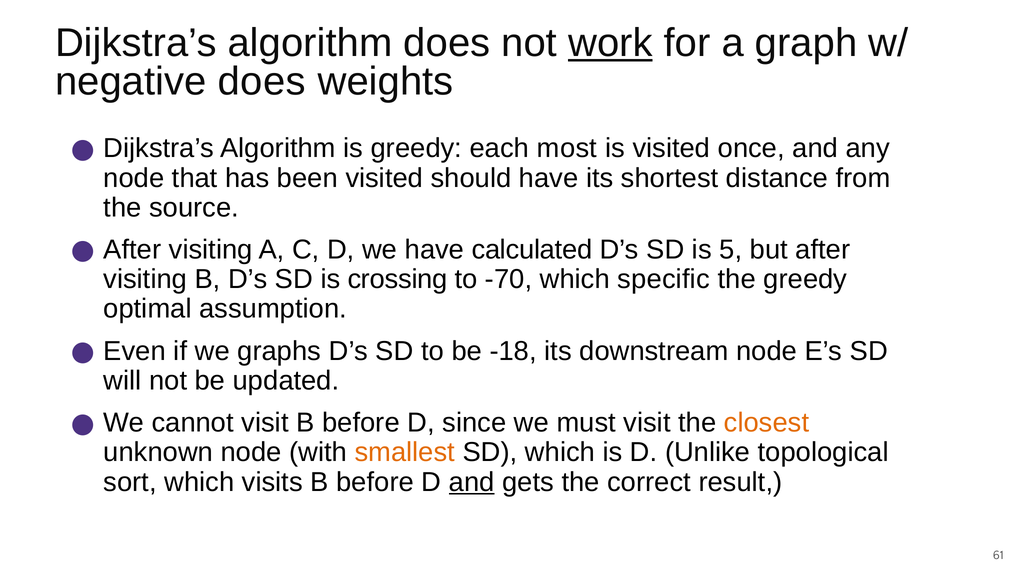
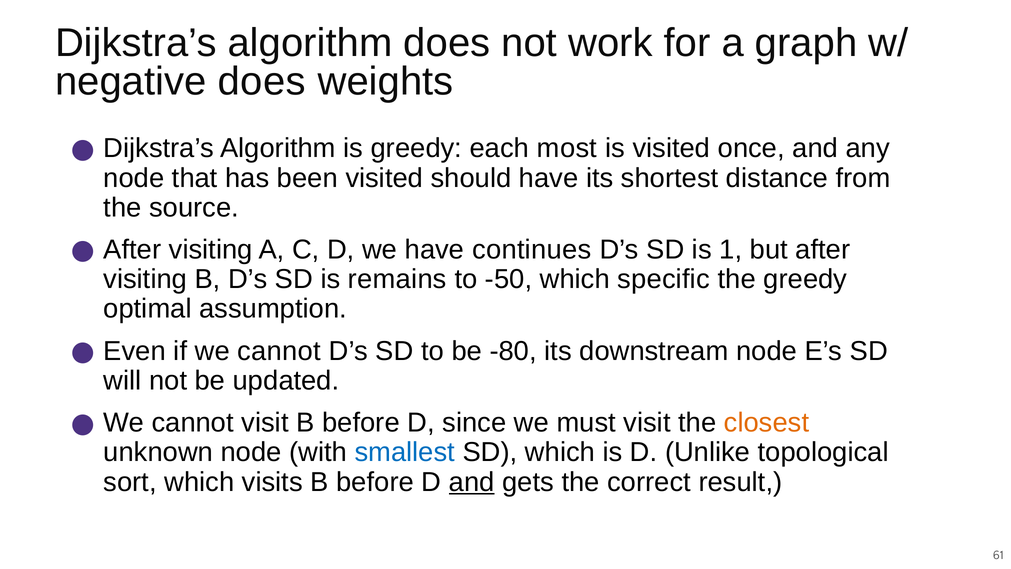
work underline: present -> none
calculated: calculated -> continues
5: 5 -> 1
crossing: crossing -> remains
-70: -70 -> -50
if we graphs: graphs -> cannot
-18: -18 -> -80
smallest colour: orange -> blue
